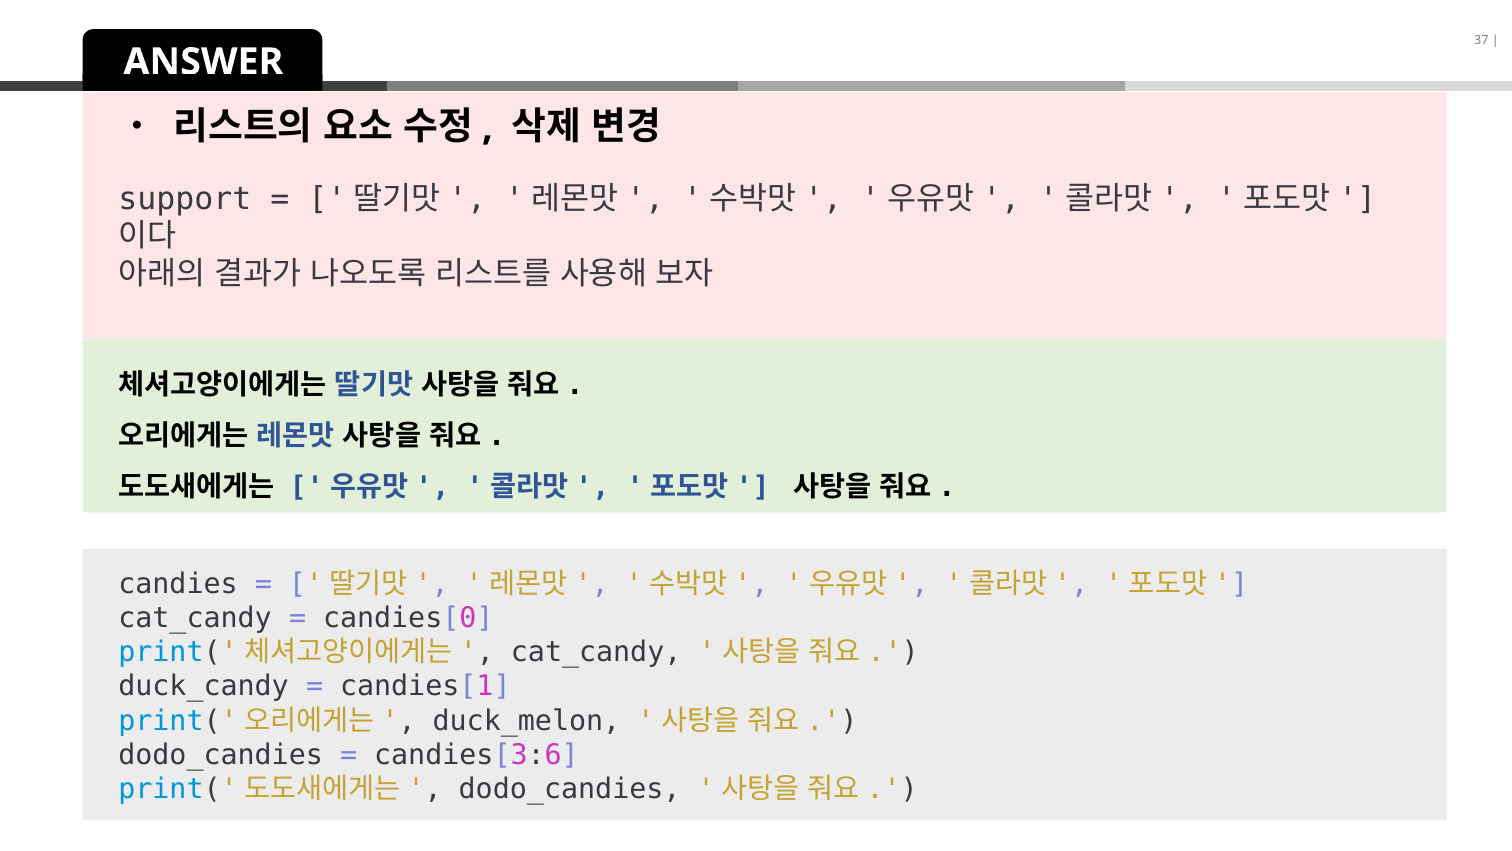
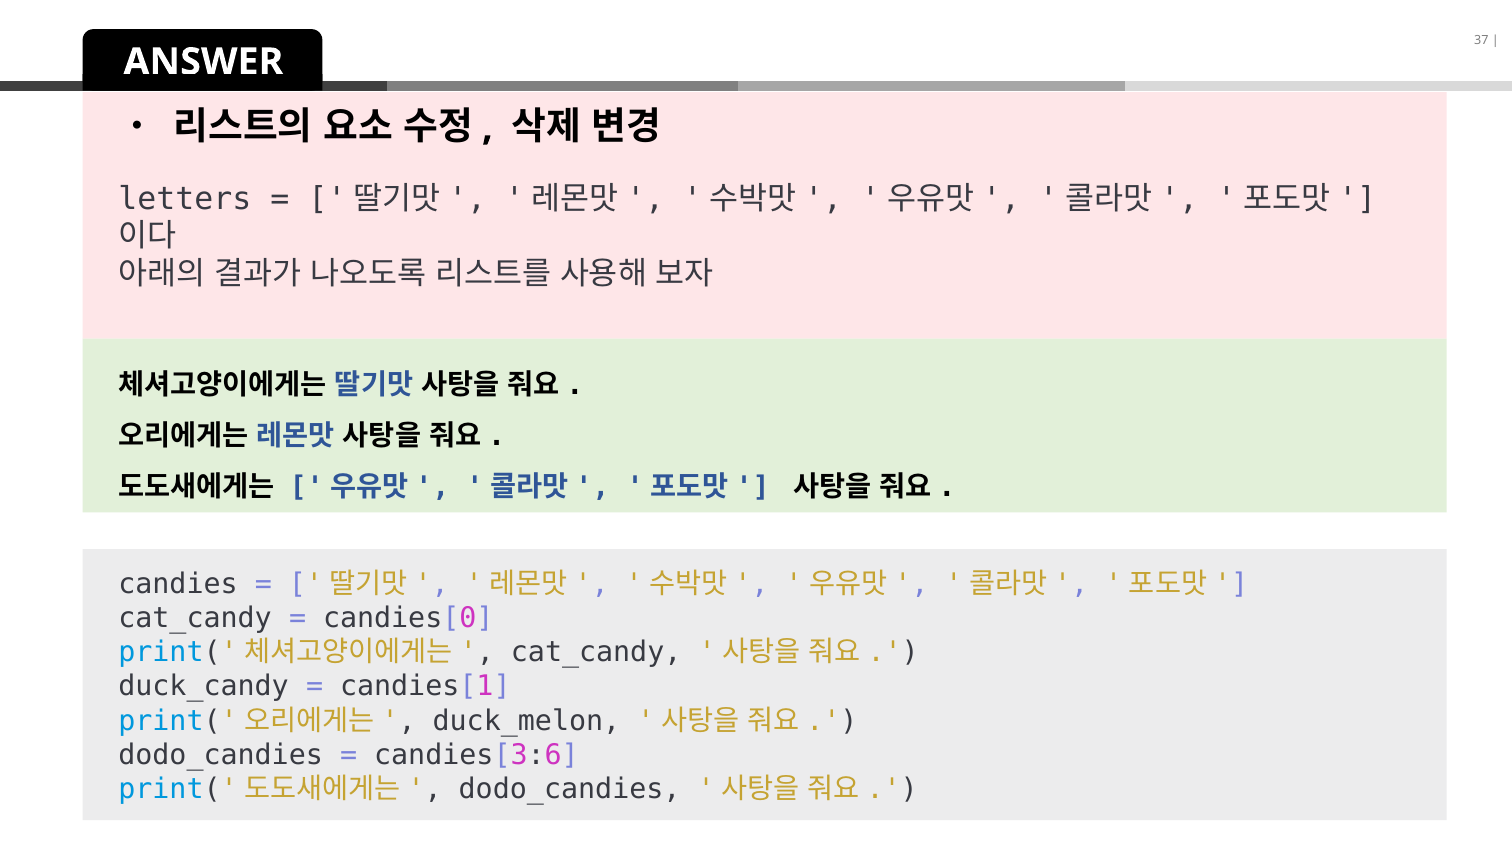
support: support -> letters
